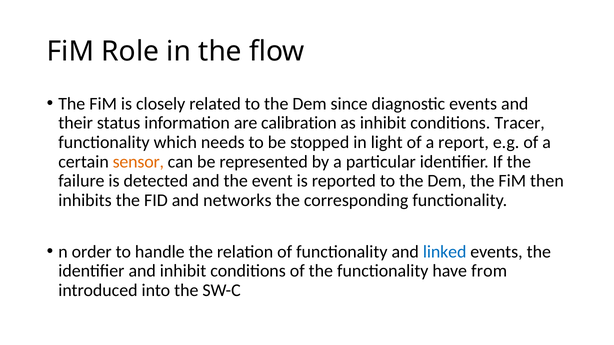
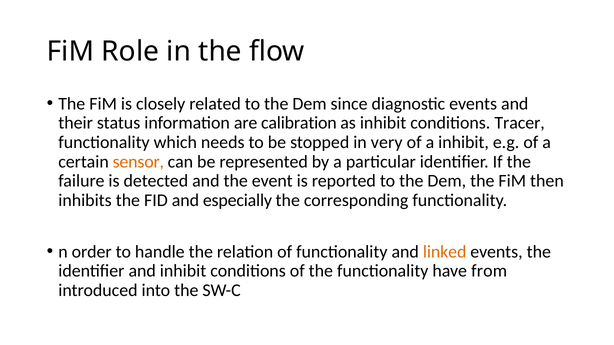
light: light -> very
a report: report -> inhibit
networks: networks -> especially
linked colour: blue -> orange
